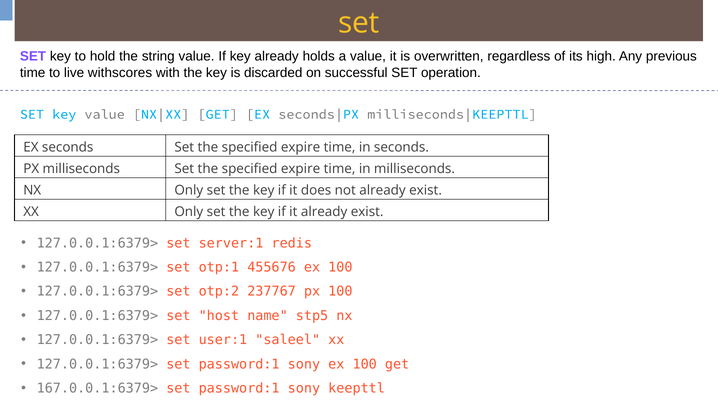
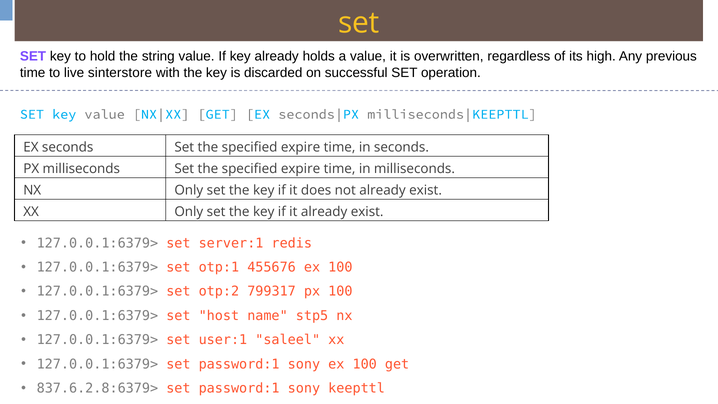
withscores: withscores -> sinterstore
237767: 237767 -> 799317
167.0.0.1:6379>: 167.0.0.1:6379> -> 837.6.2.8:6379>
